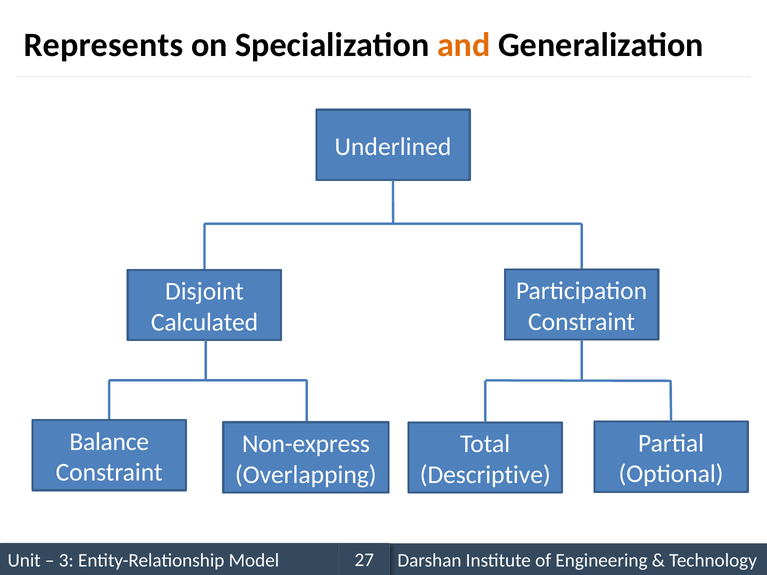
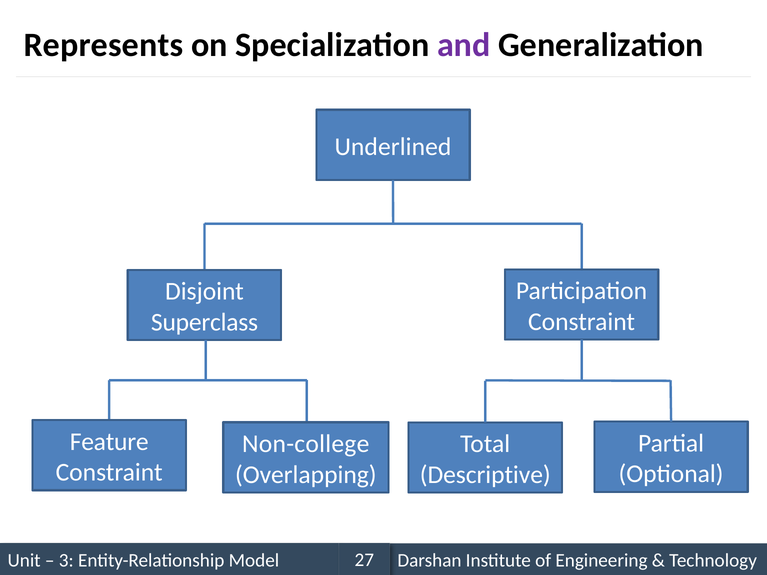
and colour: orange -> purple
Calculated: Calculated -> Superclass
Balance: Balance -> Feature
Non-express: Non-express -> Non-college
